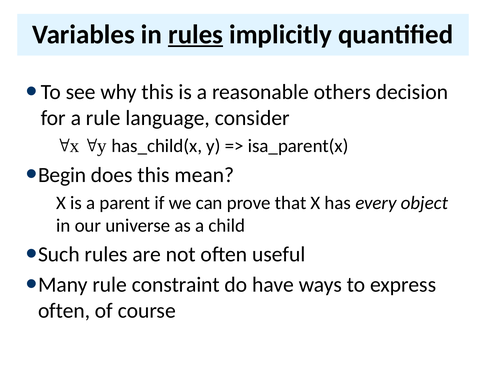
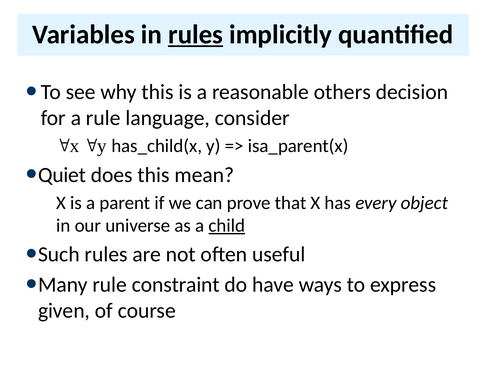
Begin: Begin -> Quiet
child underline: none -> present
often at (64, 310): often -> given
